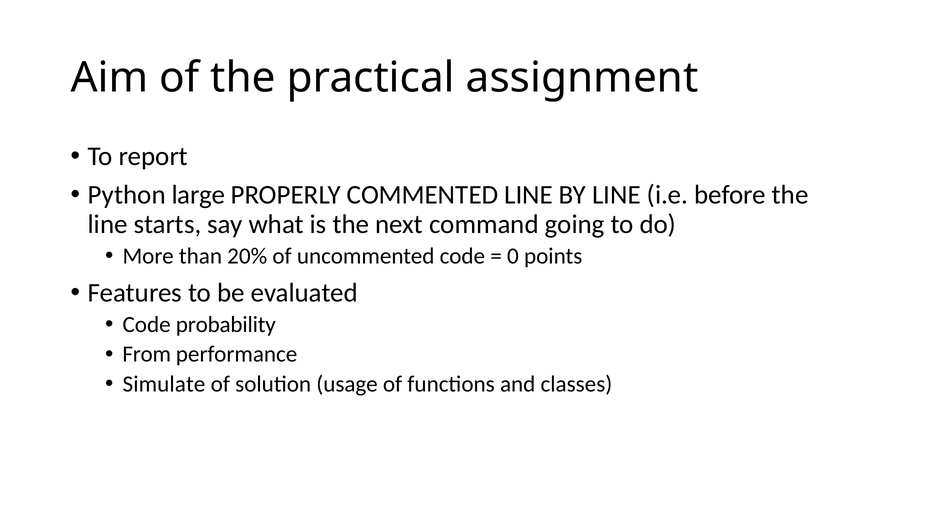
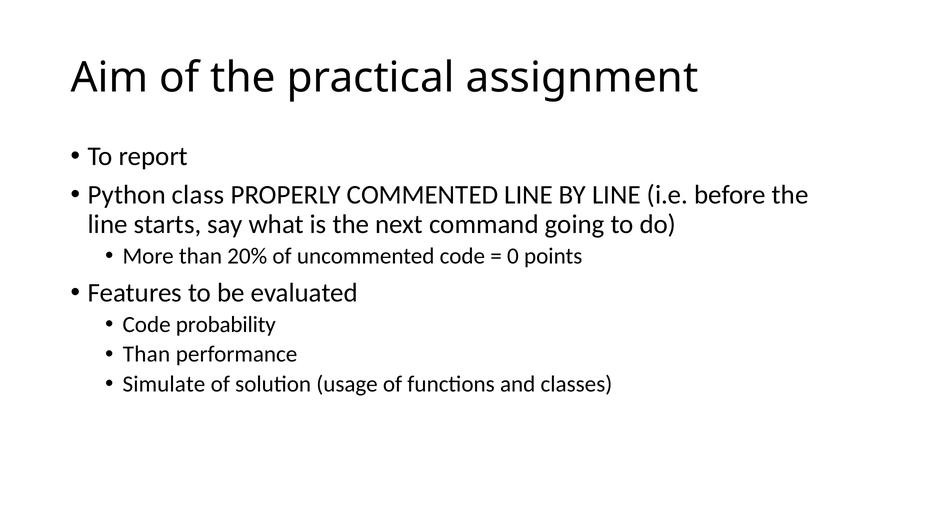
large: large -> class
From at (147, 355): From -> Than
